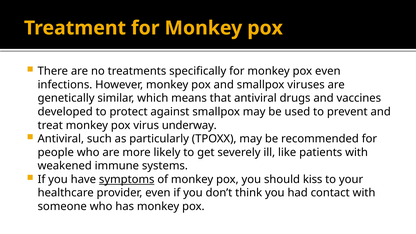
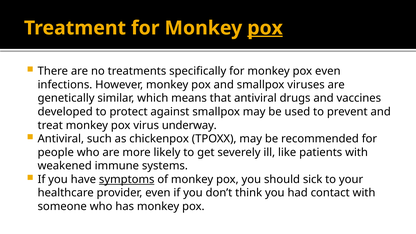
pox at (265, 28) underline: none -> present
particularly: particularly -> chickenpox
kiss: kiss -> sick
